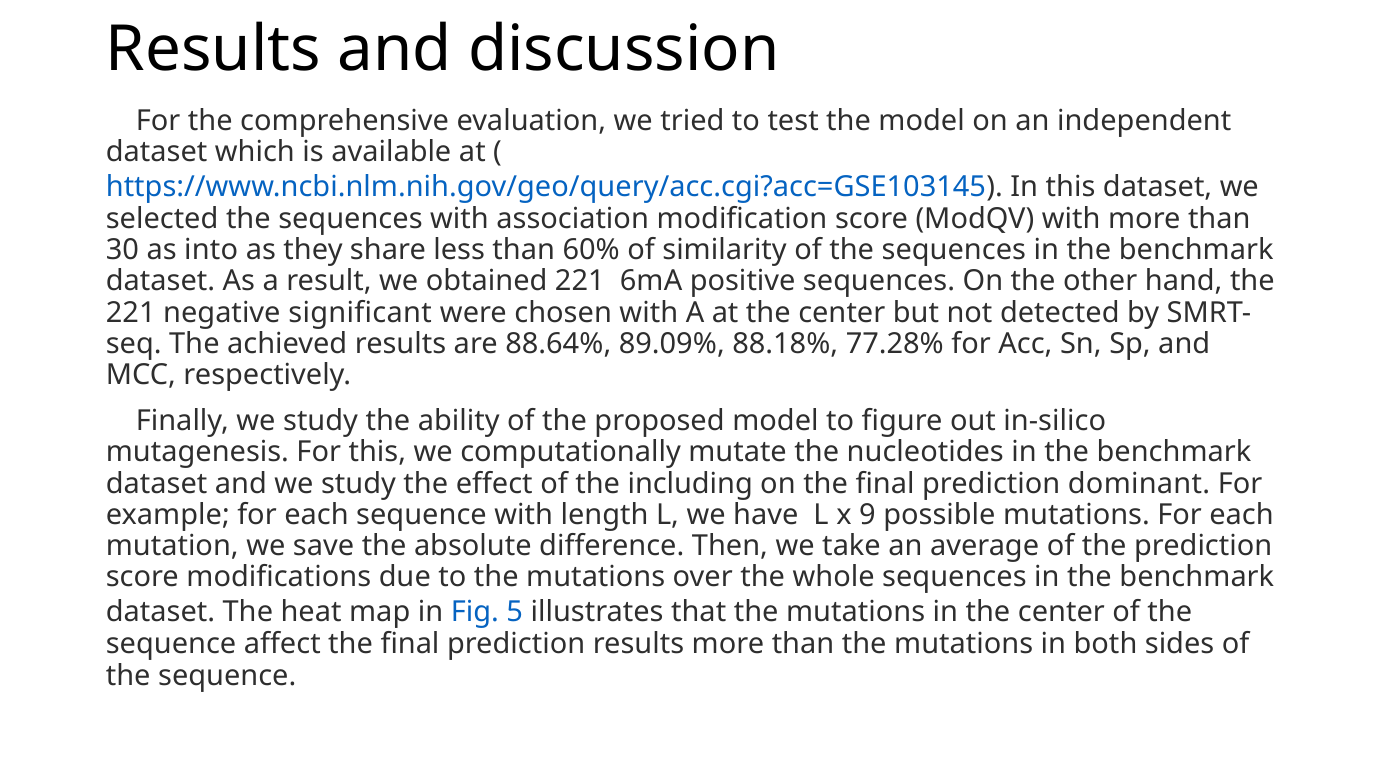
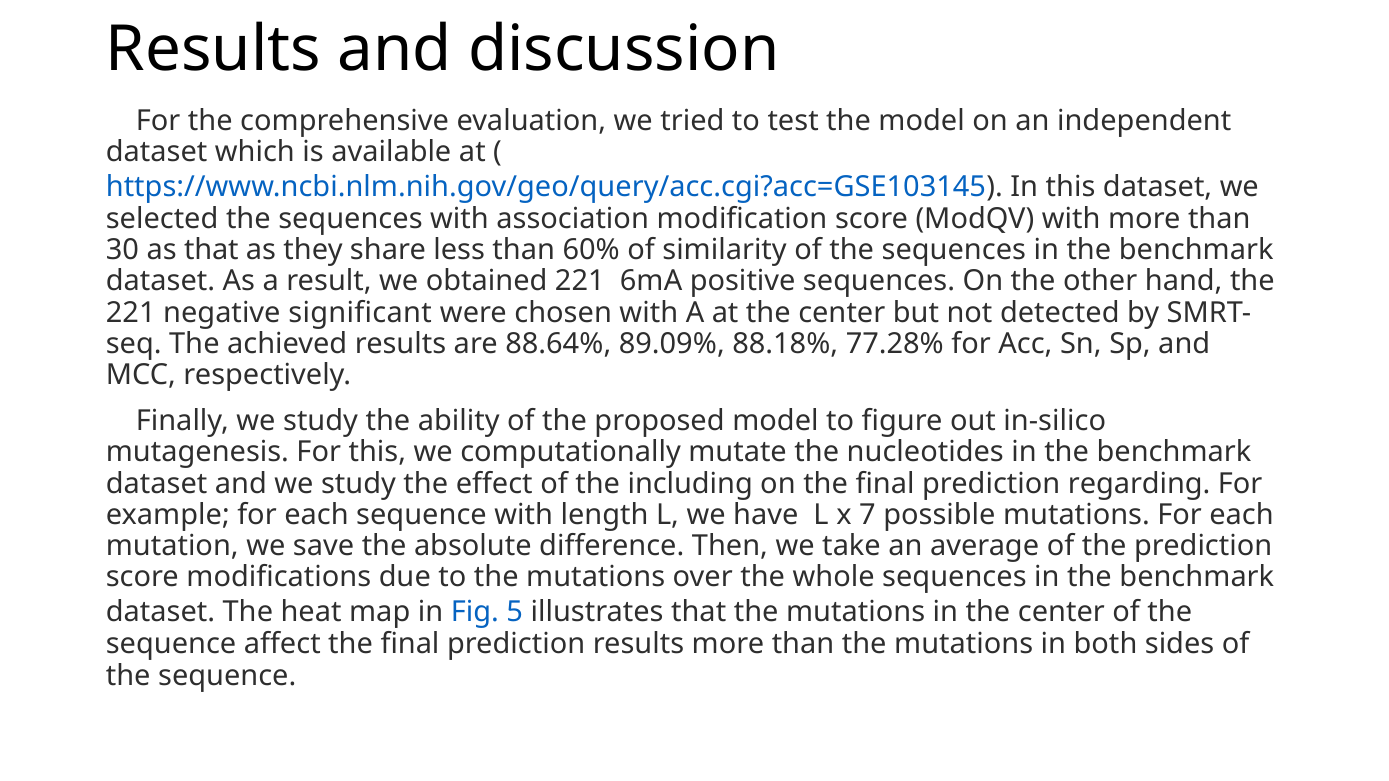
as into: into -> that
dominant: dominant -> regarding
9: 9 -> 7
